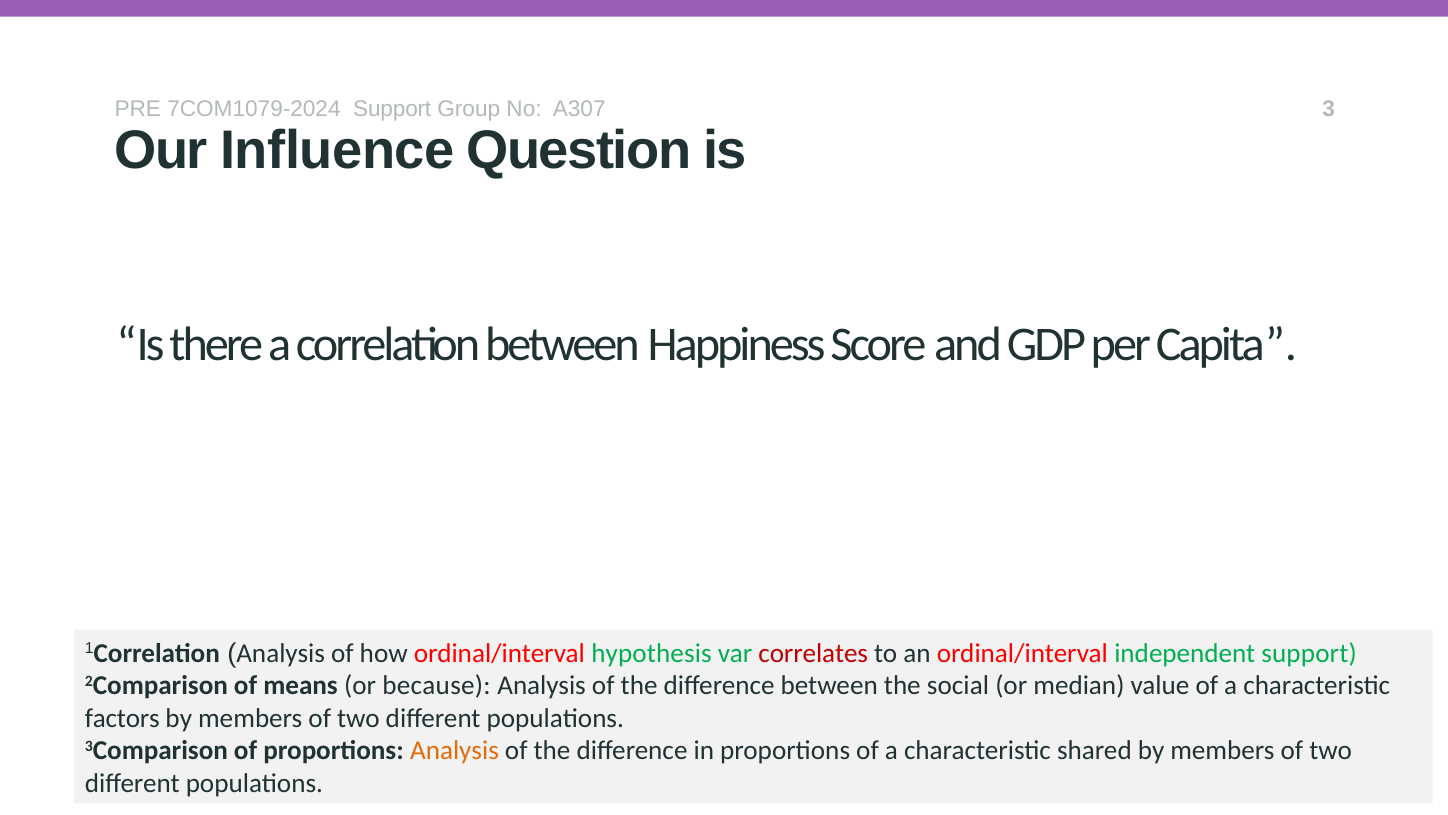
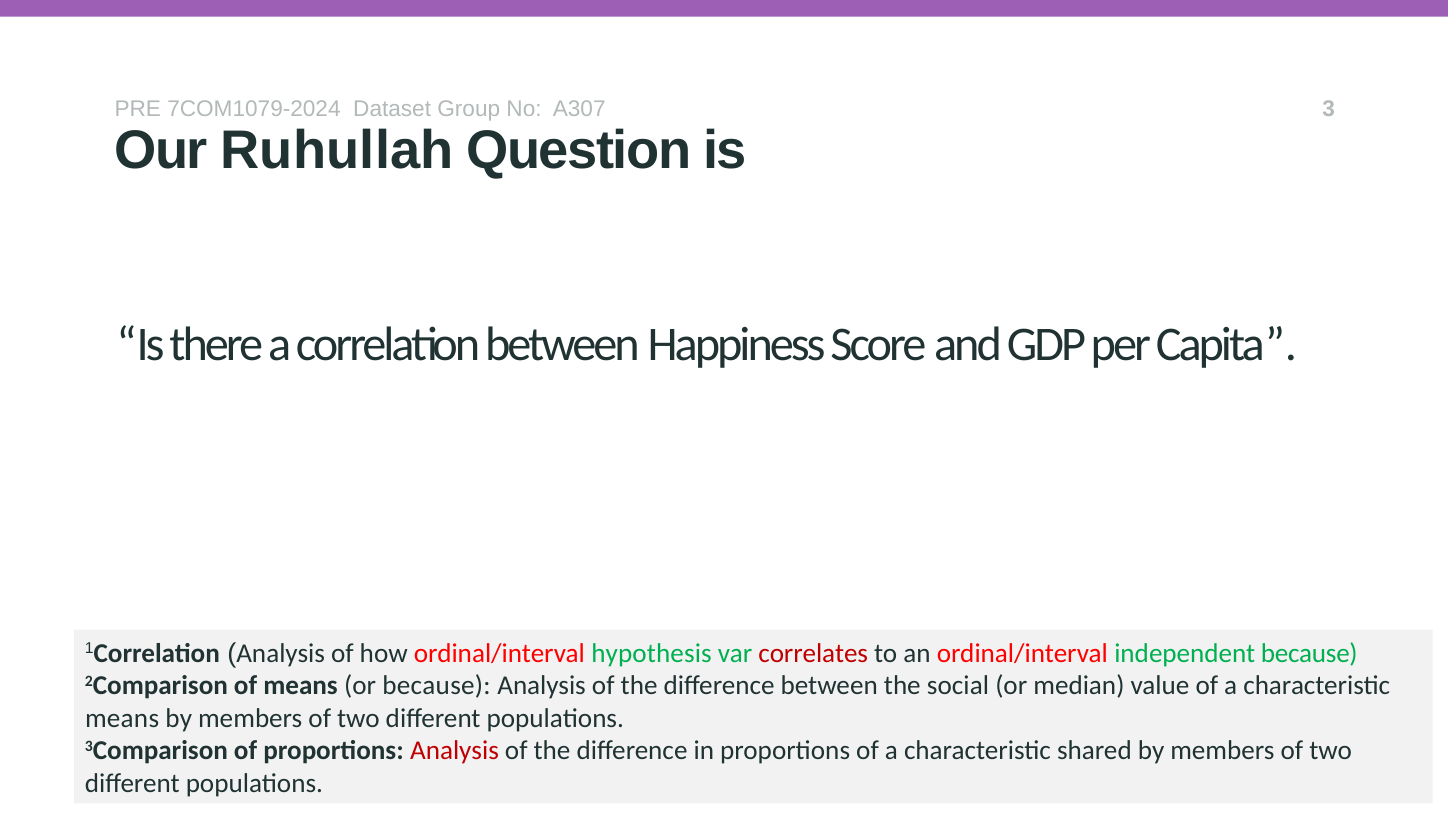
7COM1079-2024 Support: Support -> Dataset
Influence: Influence -> Ruhullah
independent support: support -> because
factors at (122, 718): factors -> means
Analysis at (455, 751) colour: orange -> red
